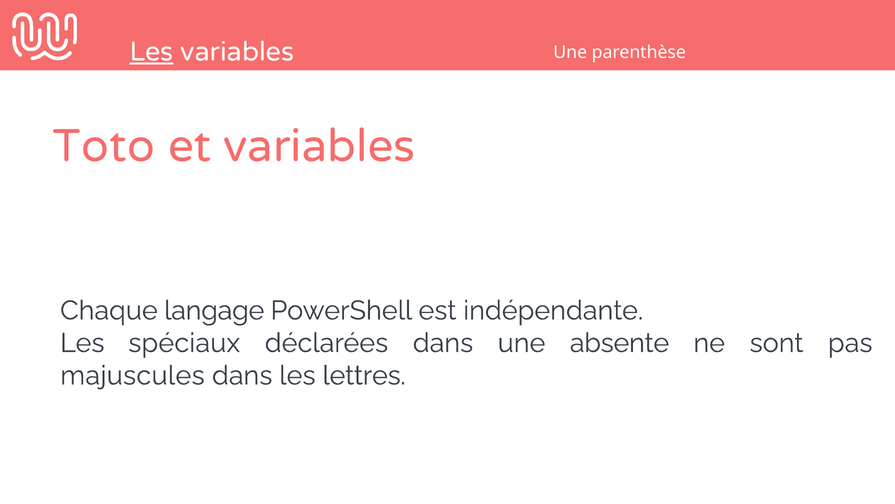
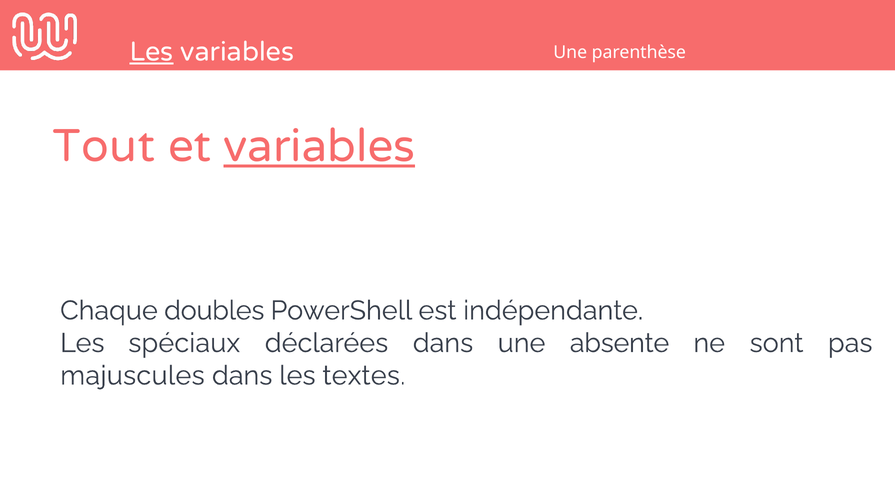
Toto: Toto -> Tout
variables at (319, 146) underline: none -> present
langage: langage -> doubles
lettres: lettres -> textes
